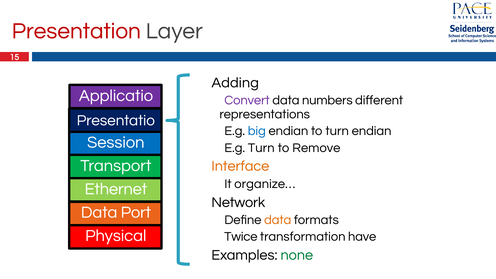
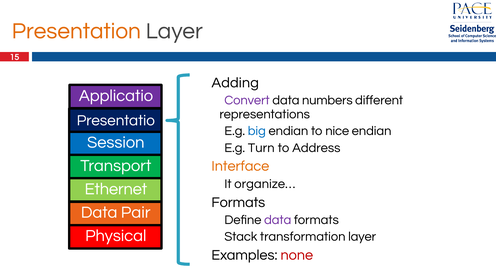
Presentation colour: red -> orange
to turn: turn -> nice
Remove: Remove -> Address
Network at (238, 202): Network -> Formats
Port: Port -> Pair
data at (278, 220) colour: orange -> purple
Twice: Twice -> Stack
transformation have: have -> layer
none colour: green -> red
